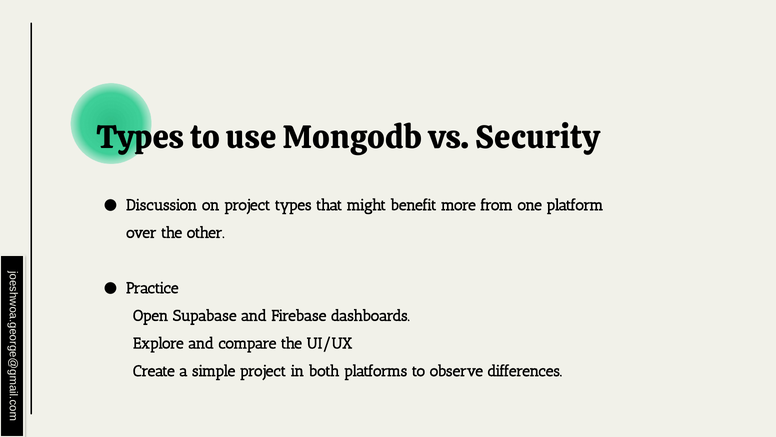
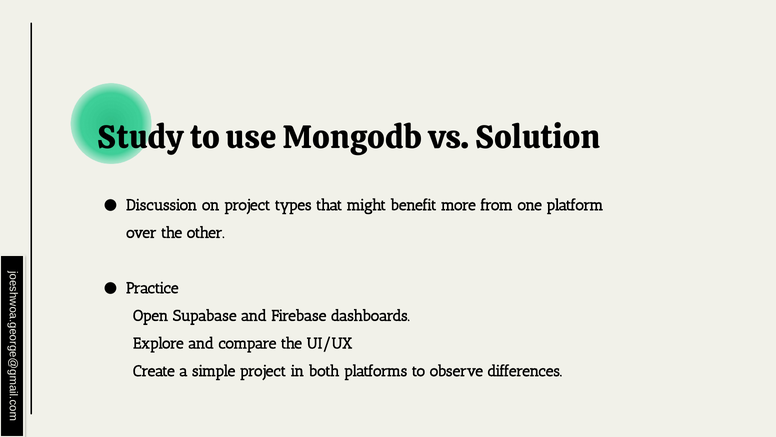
Types at (141, 137): Types -> Study
Security: Security -> Solution
